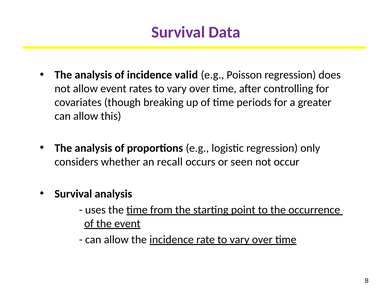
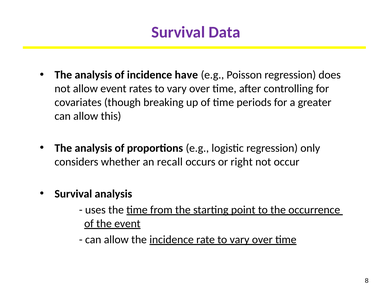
valid: valid -> have
seen: seen -> right
